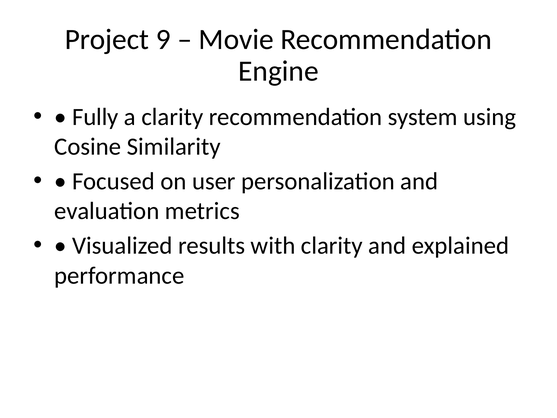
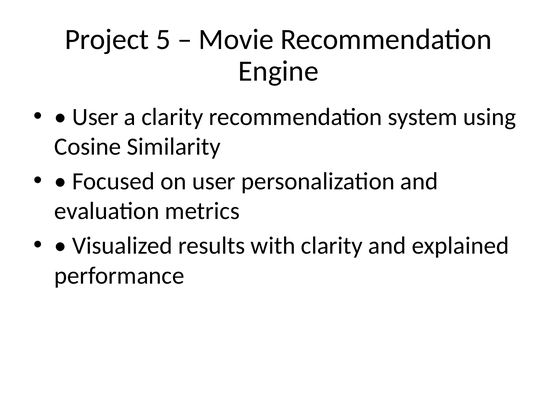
9: 9 -> 5
Fully at (95, 117): Fully -> User
